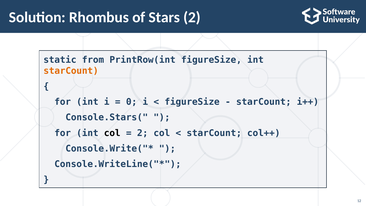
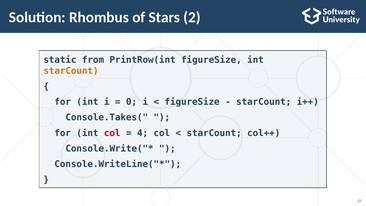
Console.Stars(: Console.Stars( -> Console.Takes(
col at (112, 133) colour: black -> red
2 at (143, 133): 2 -> 4
